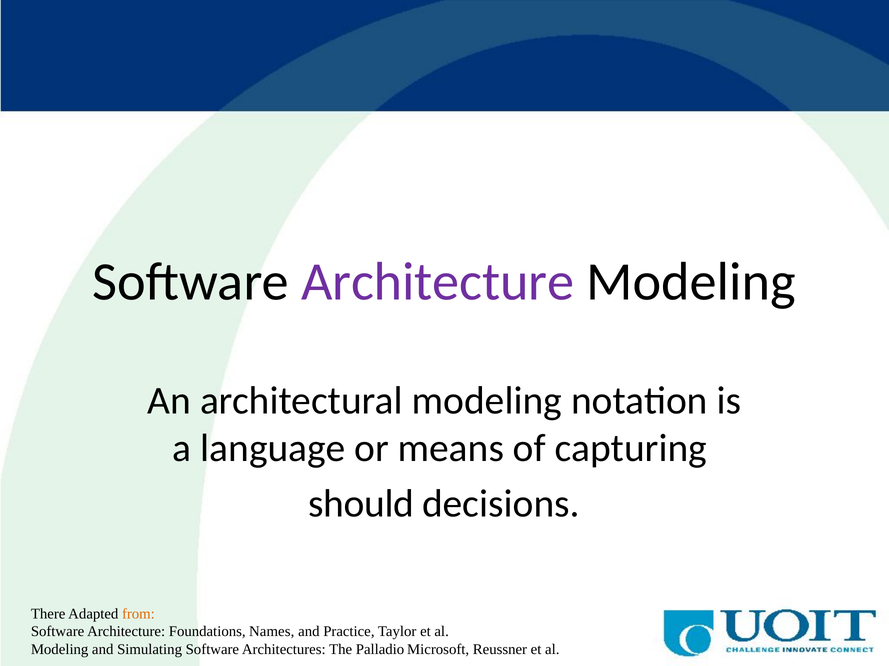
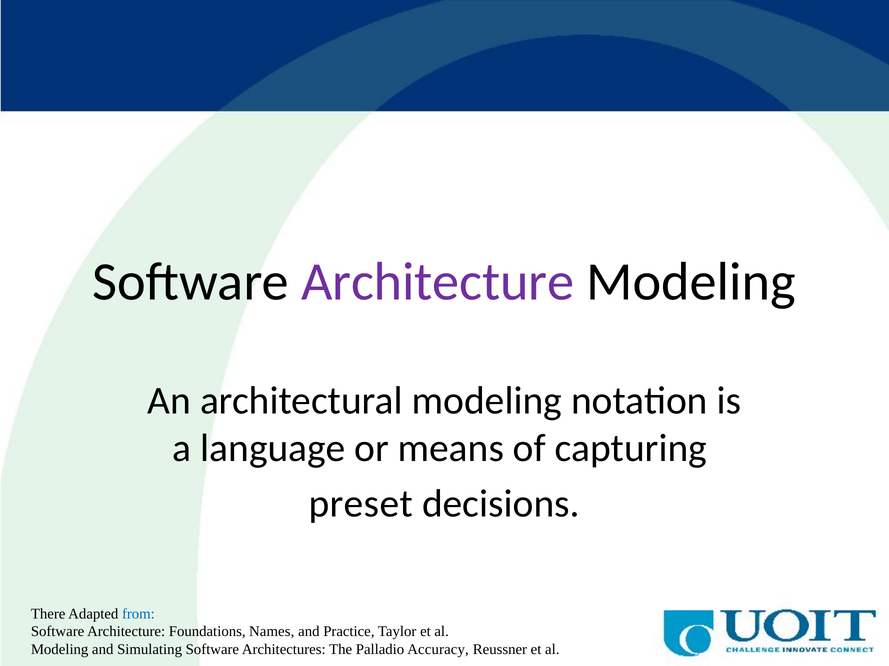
should: should -> preset
from colour: orange -> blue
Microsoft: Microsoft -> Accuracy
